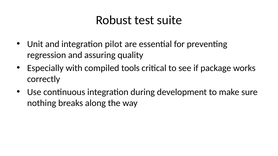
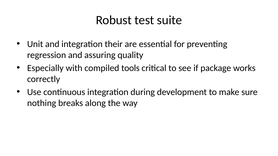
pilot: pilot -> their
